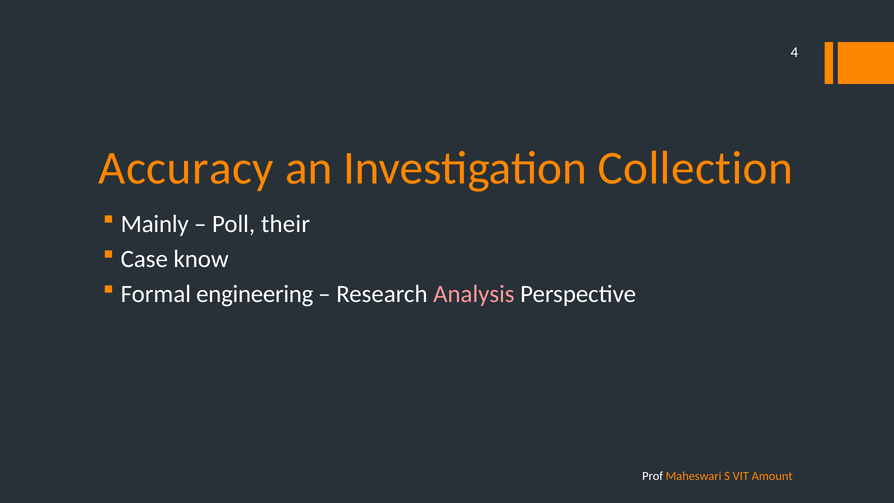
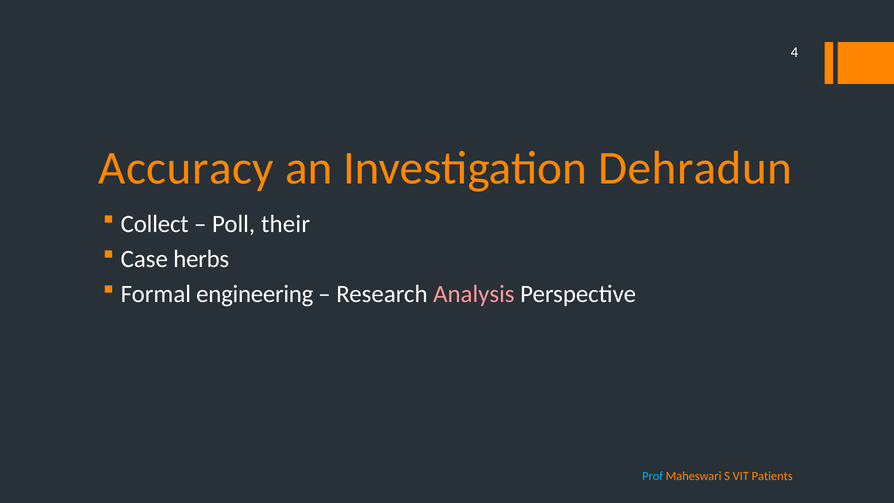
Collection: Collection -> Dehradun
Mainly: Mainly -> Collect
know: know -> herbs
Prof colour: white -> light blue
Amount: Amount -> Patients
